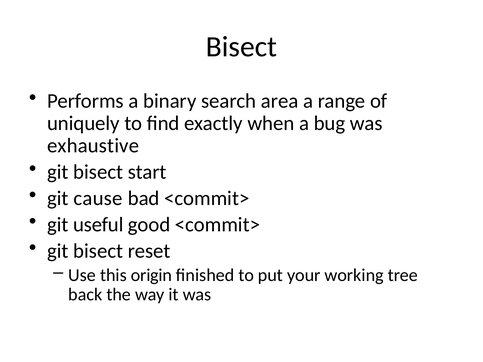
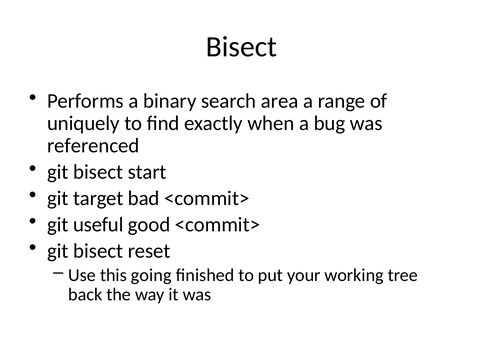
exhaustive: exhaustive -> referenced
cause: cause -> target
origin: origin -> going
